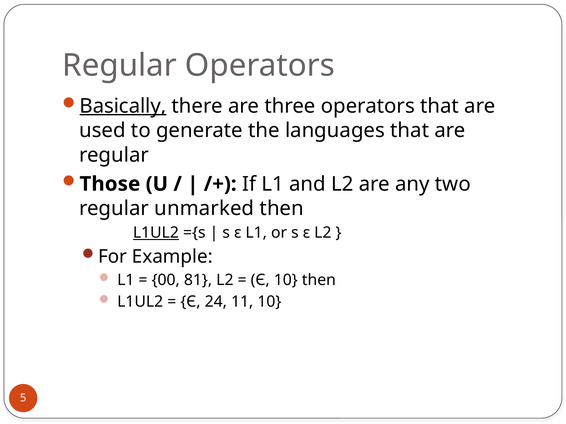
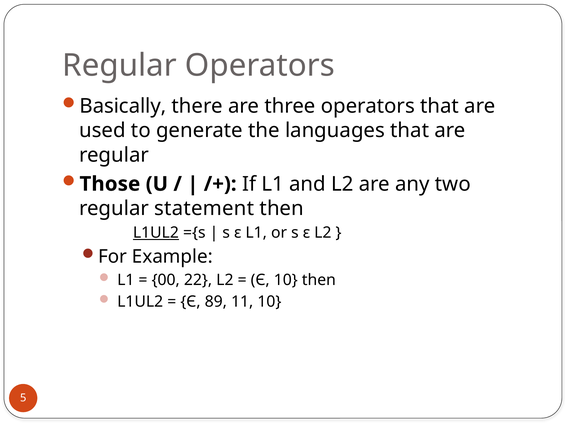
Basically underline: present -> none
unmarked: unmarked -> statement
81: 81 -> 22
24: 24 -> 89
